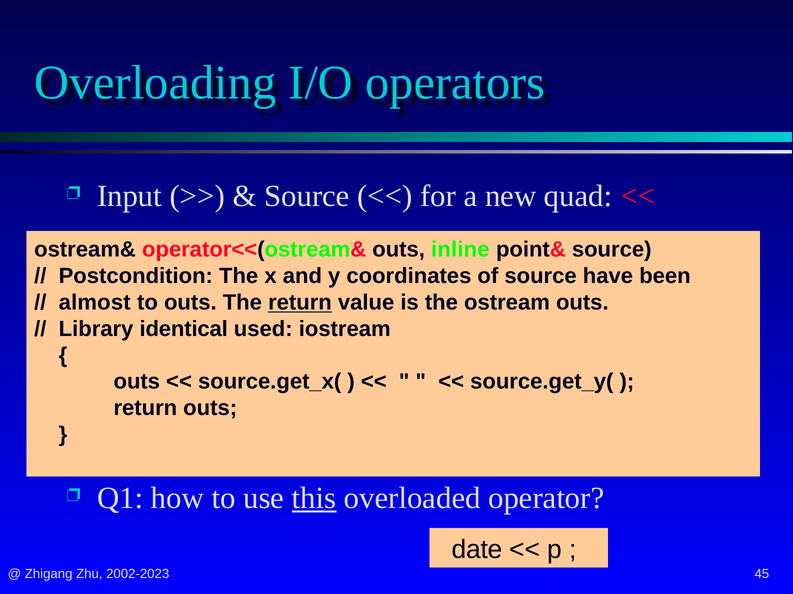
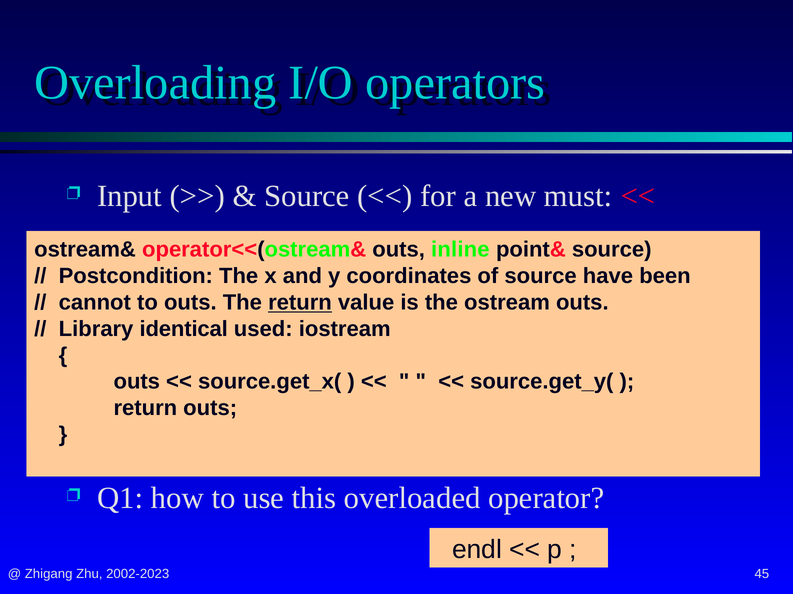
quad: quad -> must
almost: almost -> cannot
this underline: present -> none
date: date -> endl
